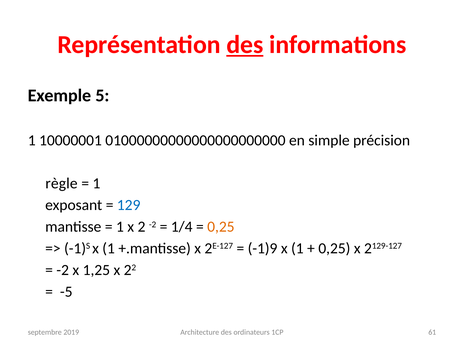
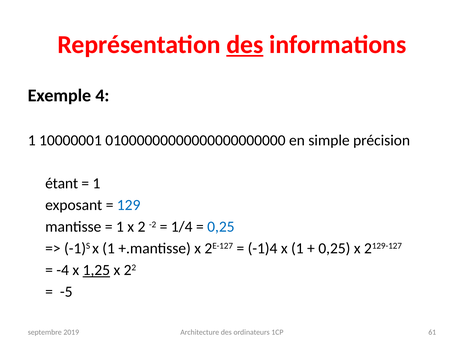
5: 5 -> 4
règle: règle -> étant
0,25 at (221, 227) colour: orange -> blue
-1)9: -1)9 -> -1)4
-2 at (63, 270): -2 -> -4
1,25 underline: none -> present
